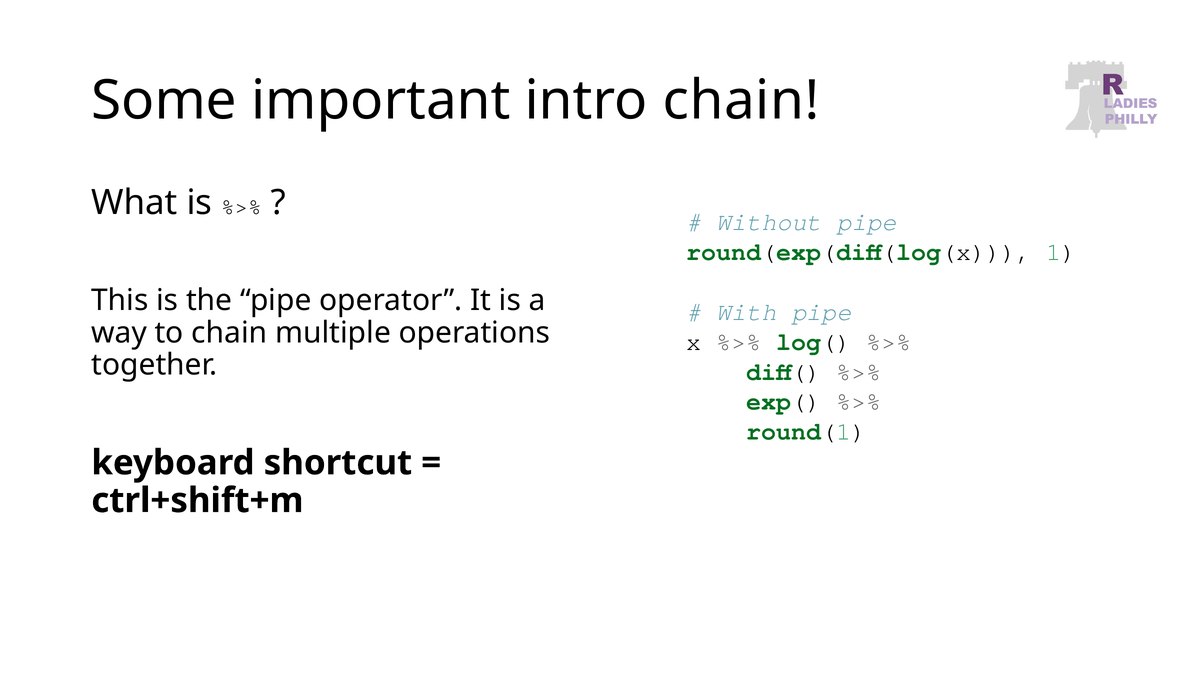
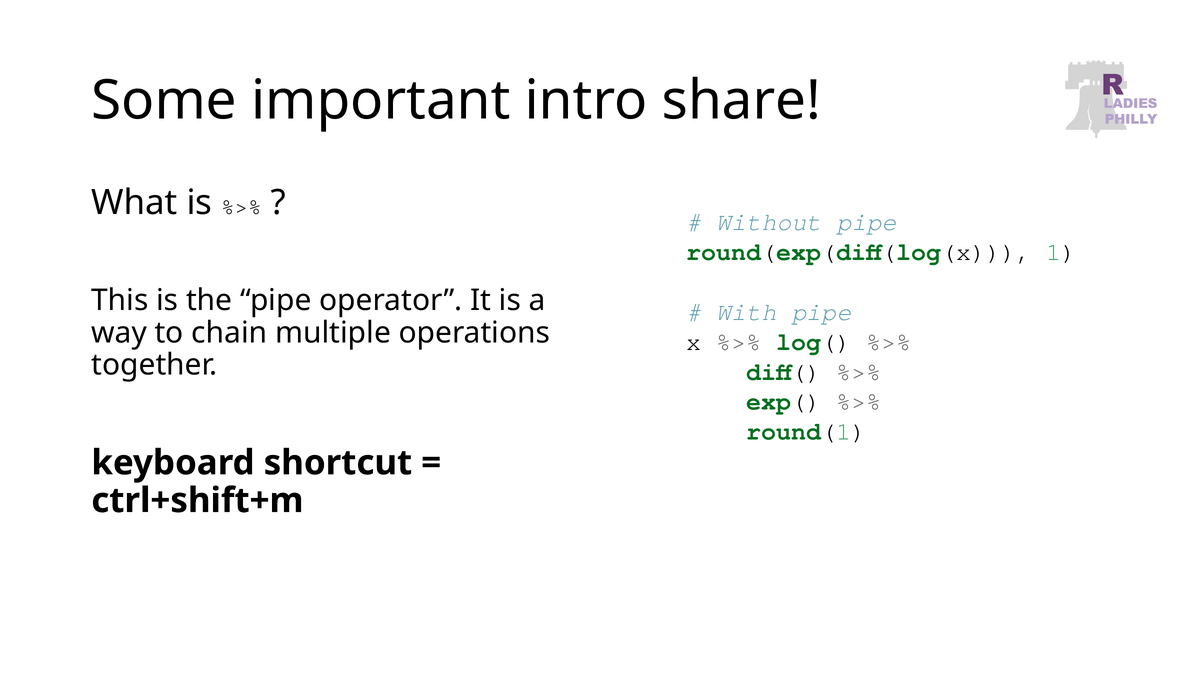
intro chain: chain -> share
